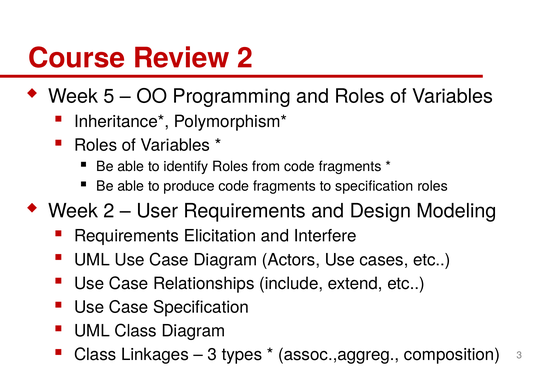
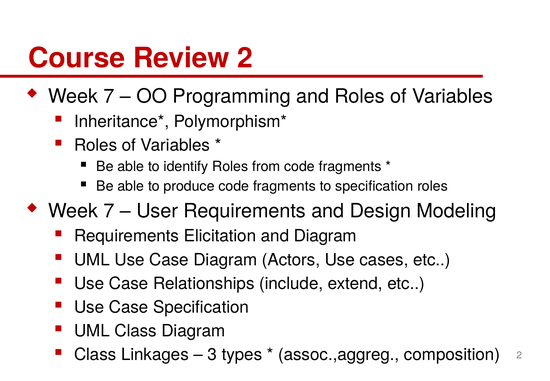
5 at (109, 96): 5 -> 7
2 at (109, 211): 2 -> 7
and Interfere: Interfere -> Diagram
composition 3: 3 -> 2
